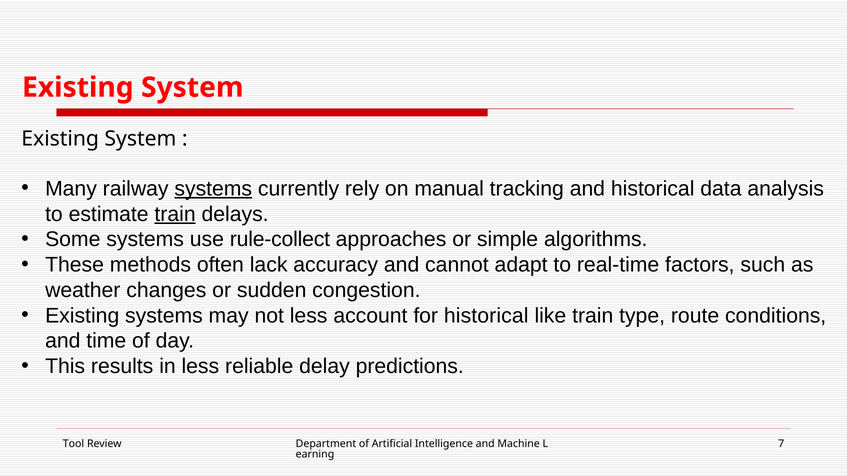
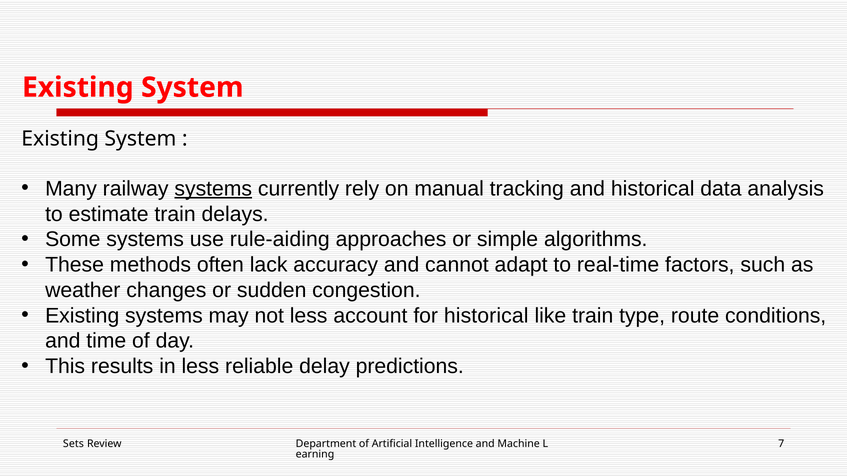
train at (175, 214) underline: present -> none
rule-collect: rule-collect -> rule-aiding
Tool: Tool -> Sets
